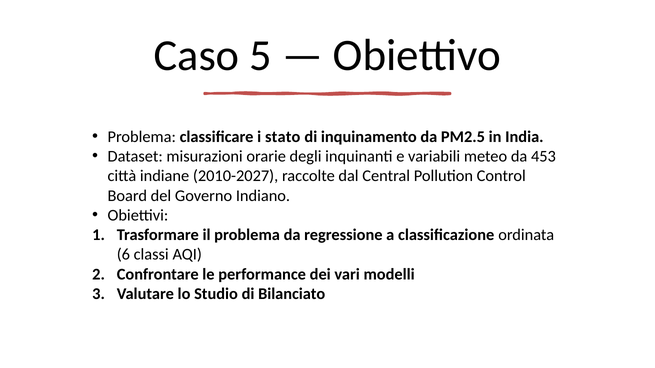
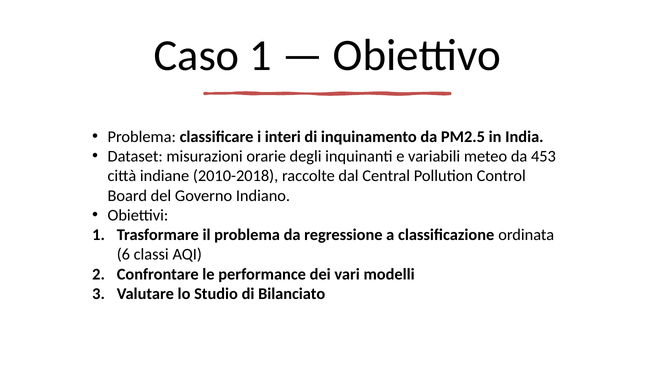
Caso 5: 5 -> 1
stato: stato -> interi
2010-2027: 2010-2027 -> 2010-2018
